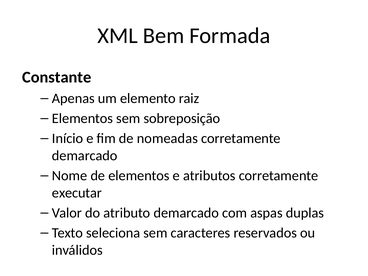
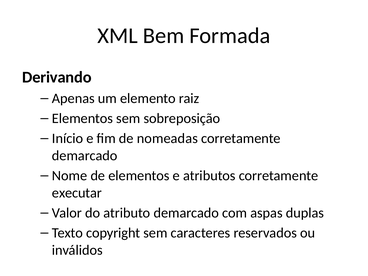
Constante: Constante -> Derivando
seleciona: seleciona -> copyright
